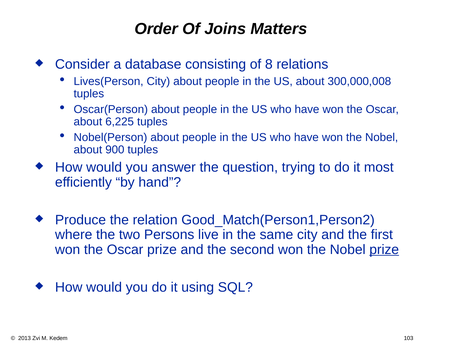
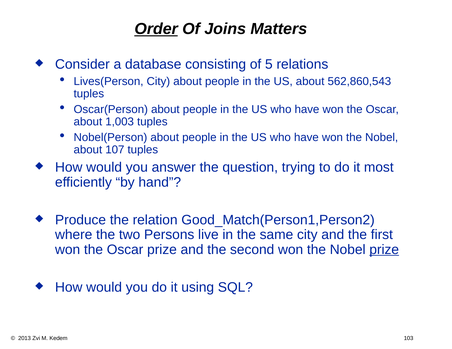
Order underline: none -> present
8: 8 -> 5
300,000,008: 300,000,008 -> 562,860,543
6,225: 6,225 -> 1,003
900: 900 -> 107
